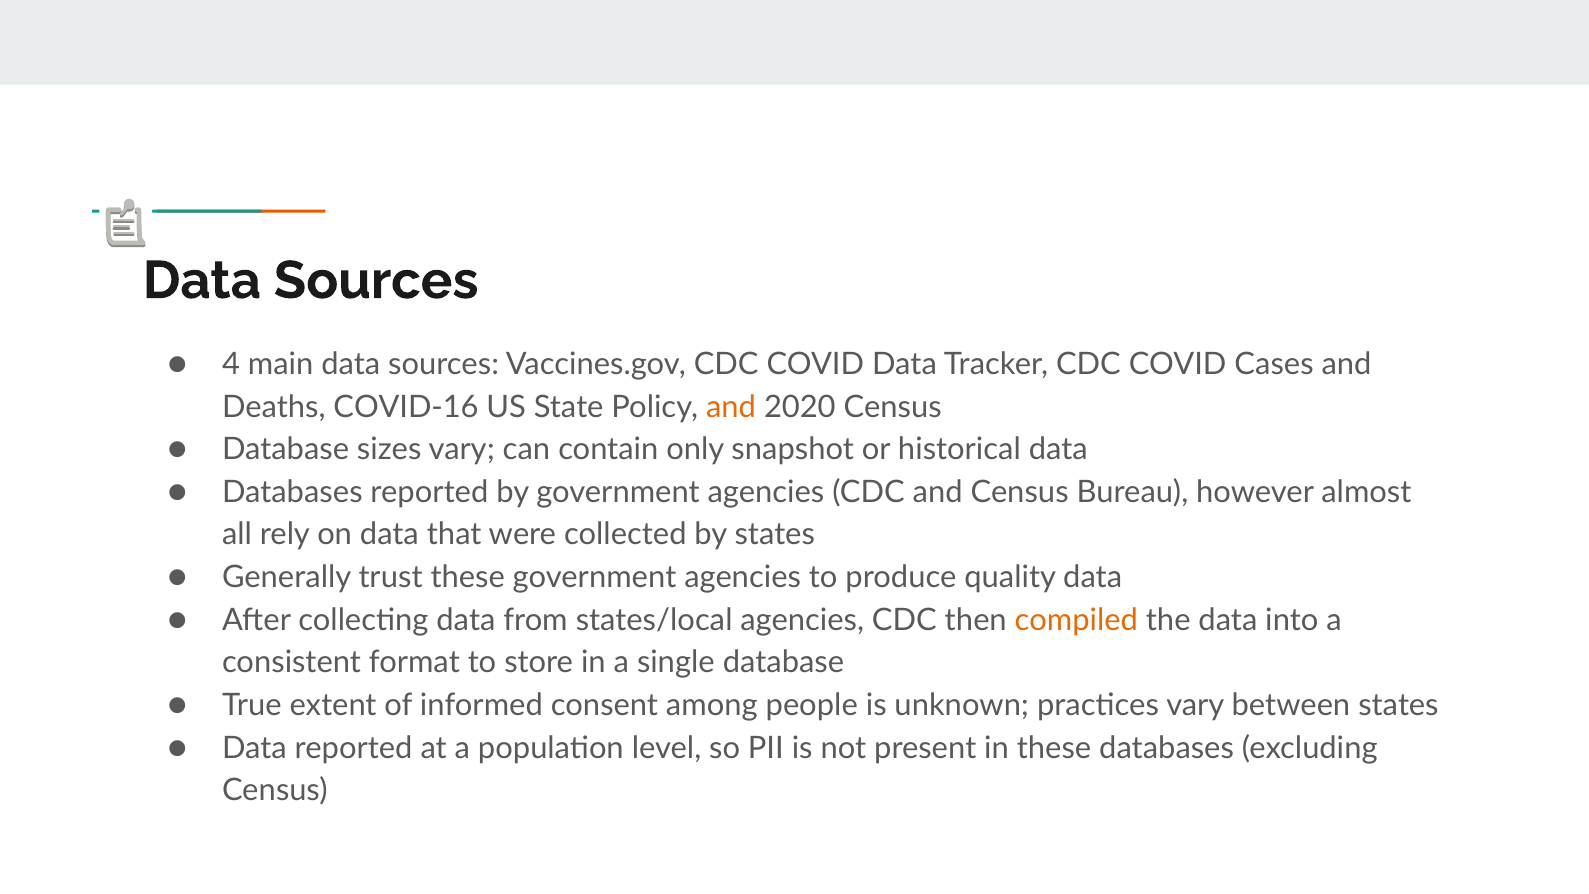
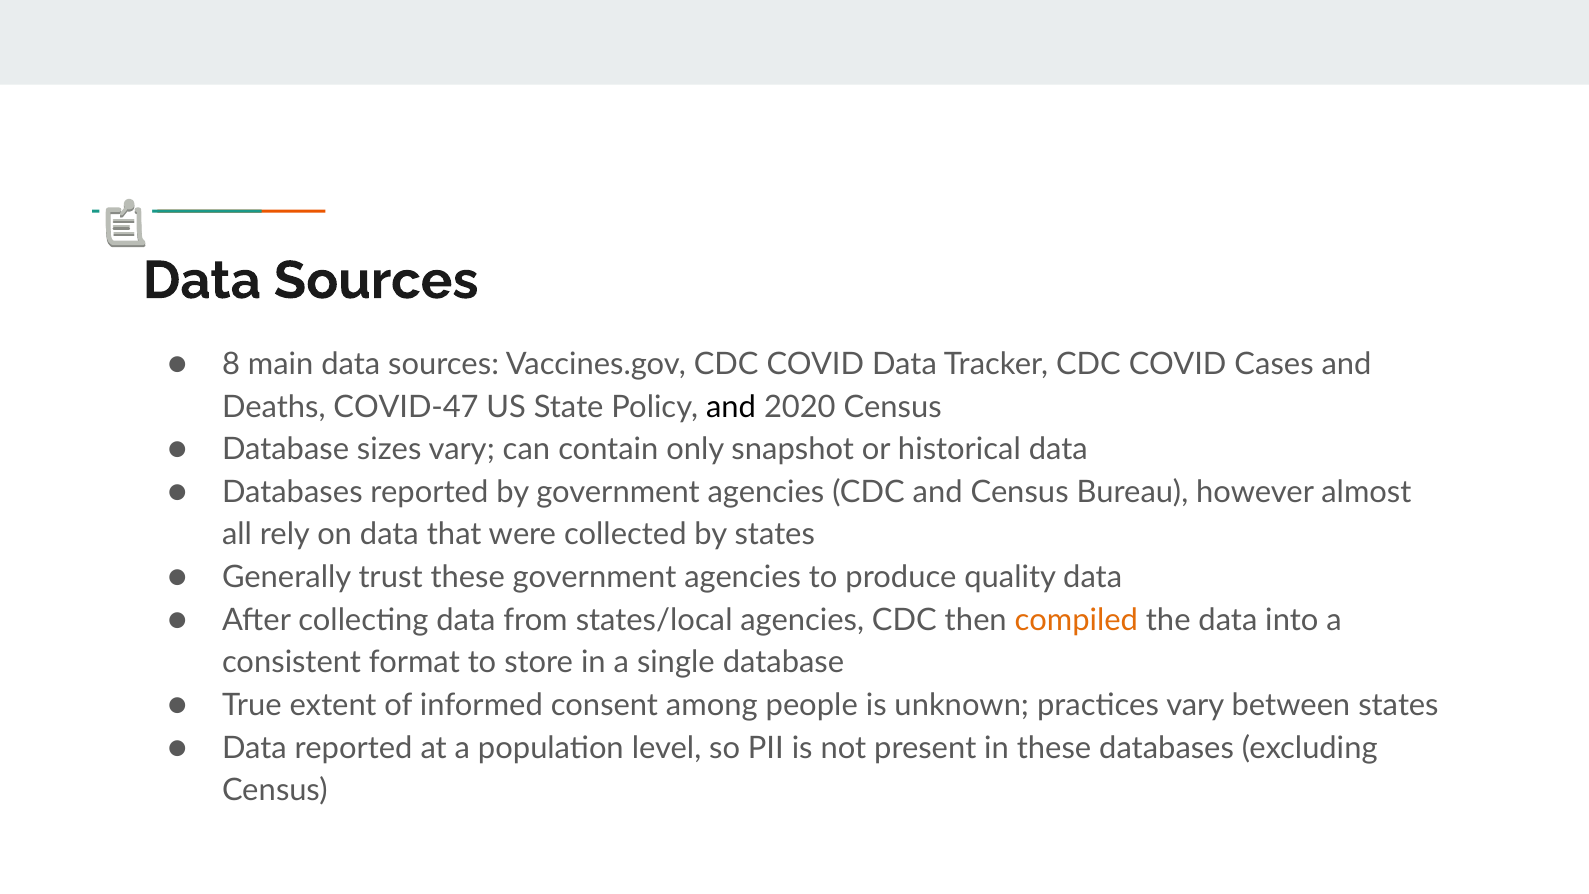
4: 4 -> 8
COVID-16: COVID-16 -> COVID-47
and at (731, 407) colour: orange -> black
